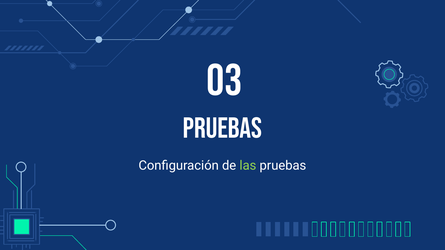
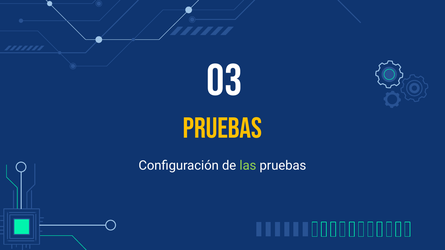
pruebas at (222, 129) colour: white -> yellow
